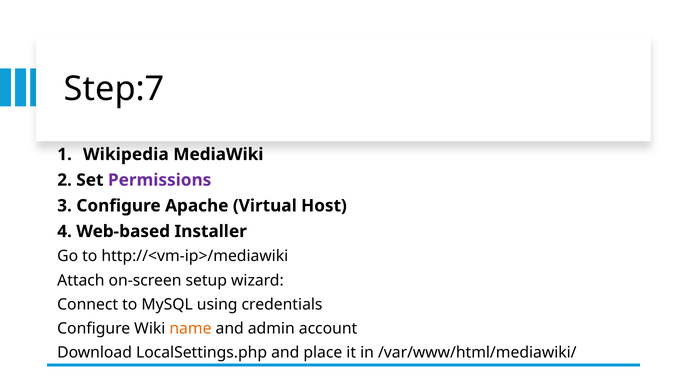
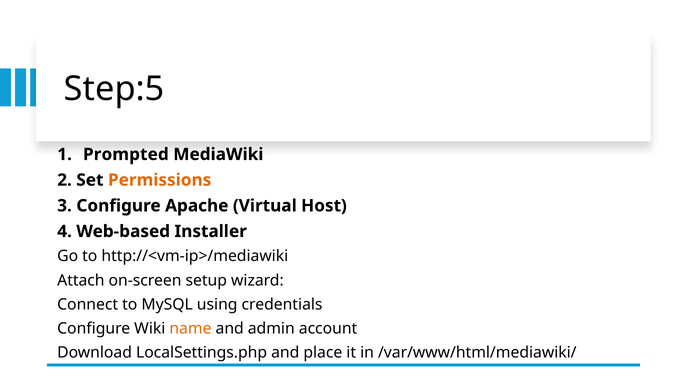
Step:7: Step:7 -> Step:5
Wikipedia: Wikipedia -> Prompted
Permissions colour: purple -> orange
